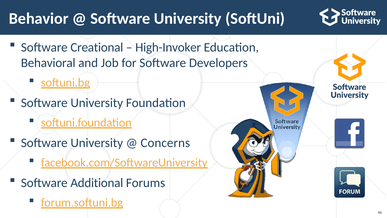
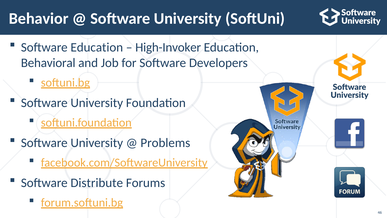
Software Creational: Creational -> Education
Concerns: Concerns -> Problems
Additional: Additional -> Distribute
